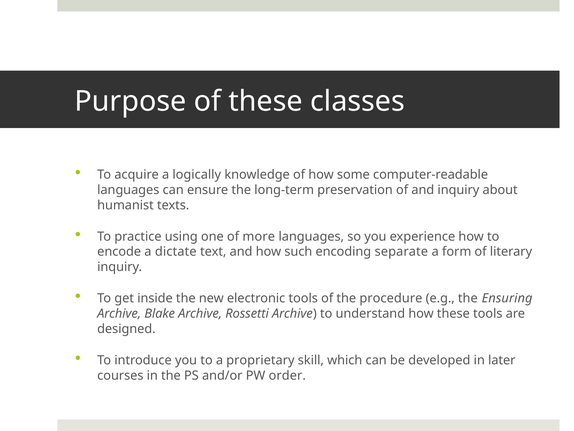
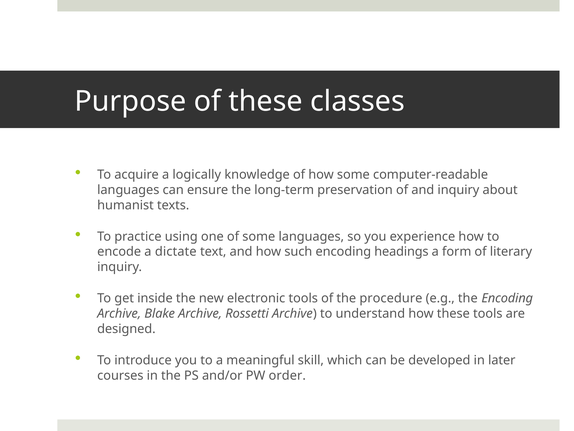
of more: more -> some
separate: separate -> headings
the Ensuring: Ensuring -> Encoding
proprietary: proprietary -> meaningful
